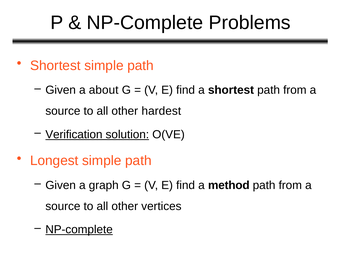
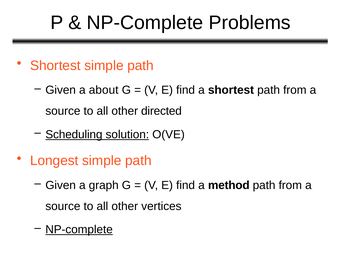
hardest: hardest -> directed
Verification: Verification -> Scheduling
